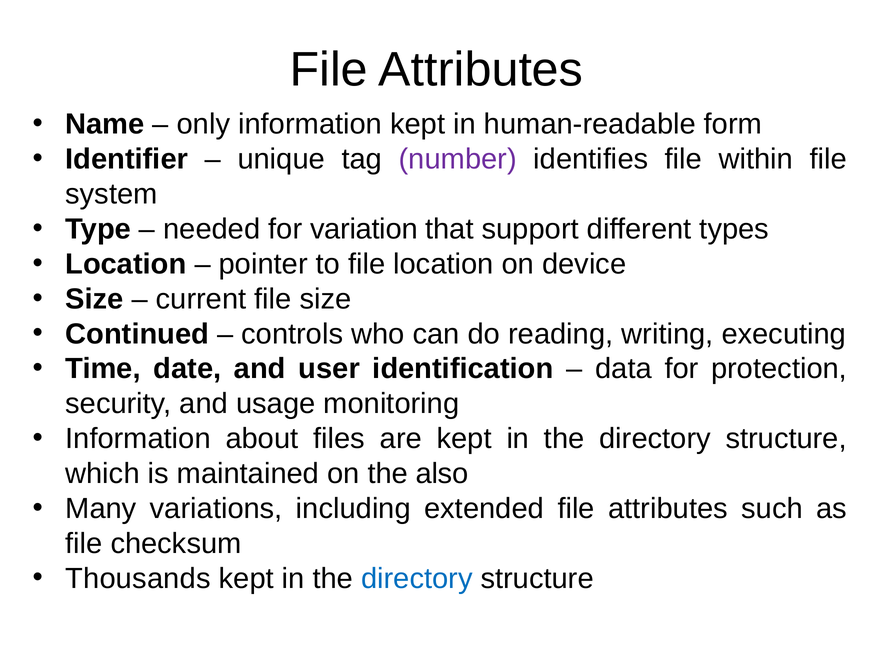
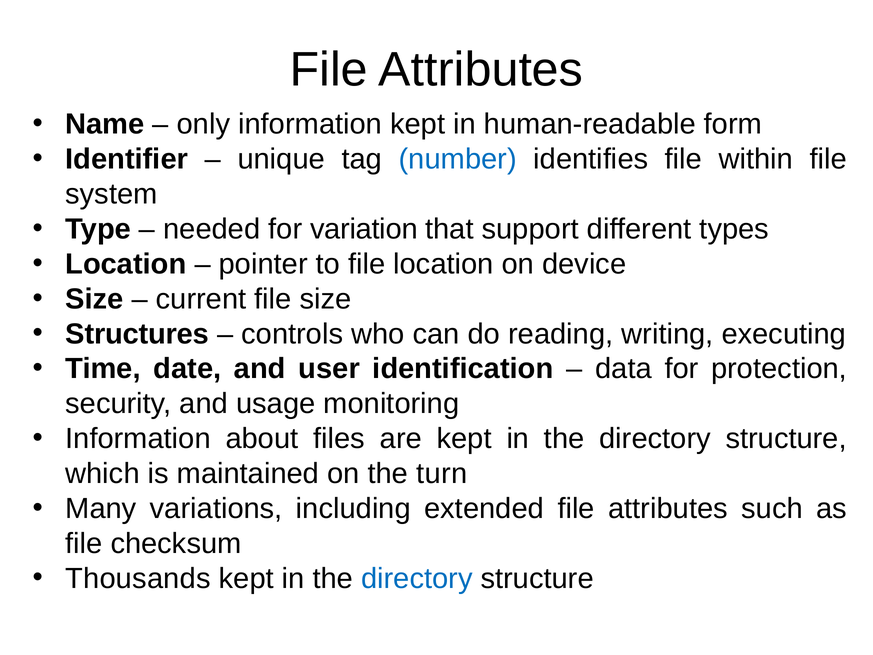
number colour: purple -> blue
Continued: Continued -> Structures
also: also -> turn
